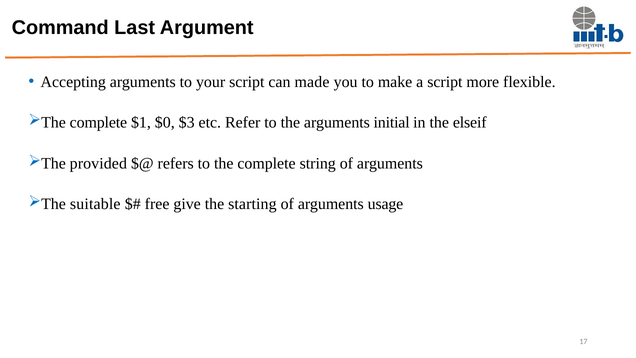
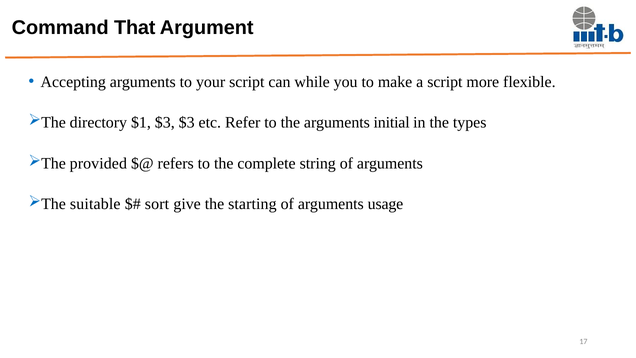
Last: Last -> That
made: made -> while
complete at (98, 122): complete -> directory
$1 $0: $0 -> $3
elseif: elseif -> types
free: free -> sort
